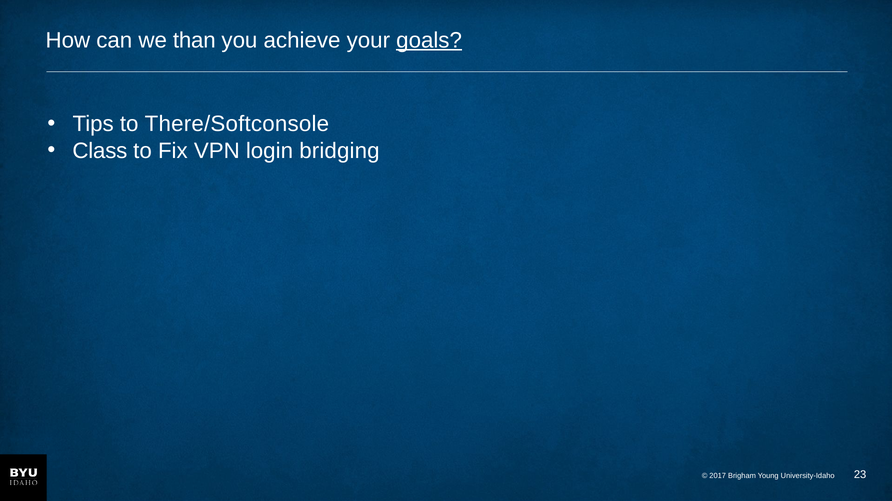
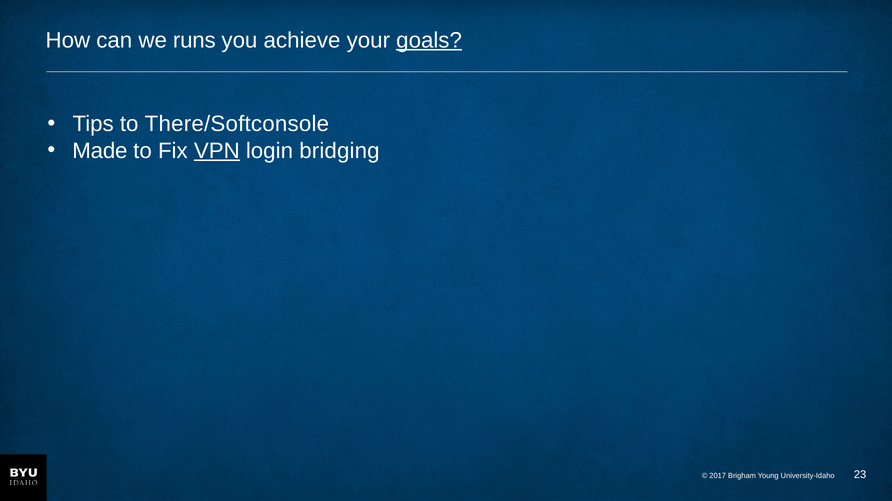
than: than -> runs
Class: Class -> Made
VPN underline: none -> present
